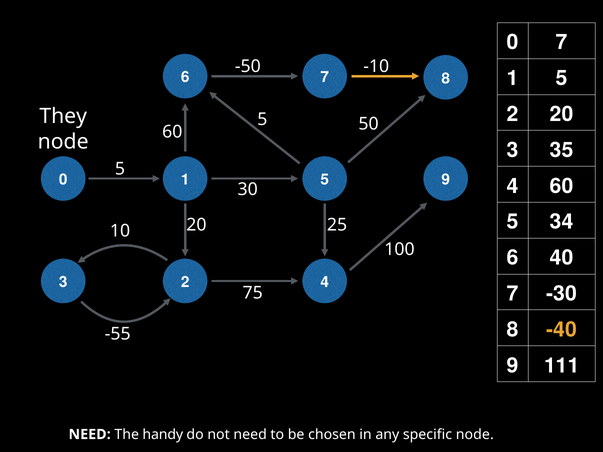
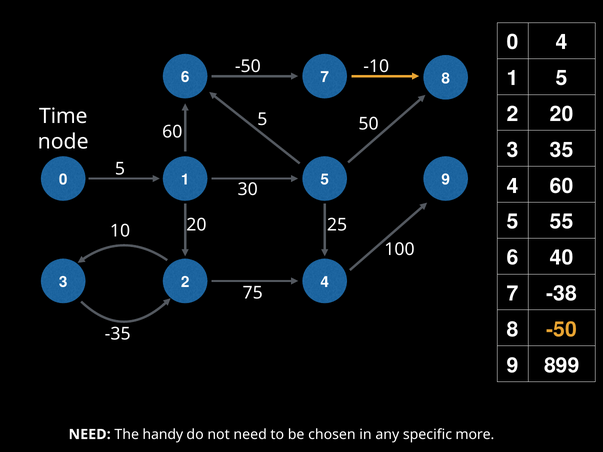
7 at (562, 42): 7 -> 4
They: They -> Time
34: 34 -> 55
-30: -30 -> -38
8 -40: -40 -> -50
-55: -55 -> -35
111: 111 -> 899
specific node: node -> more
